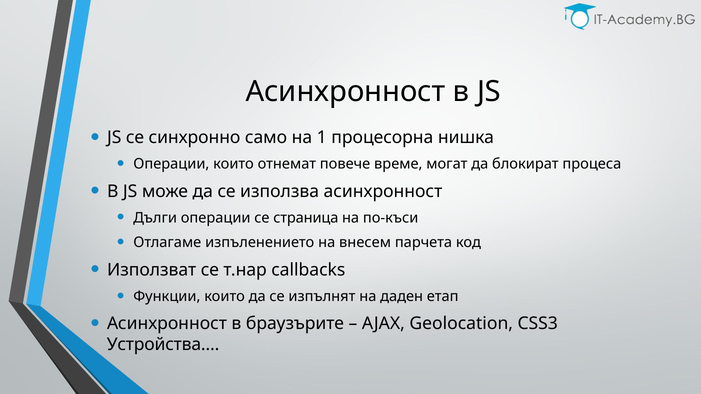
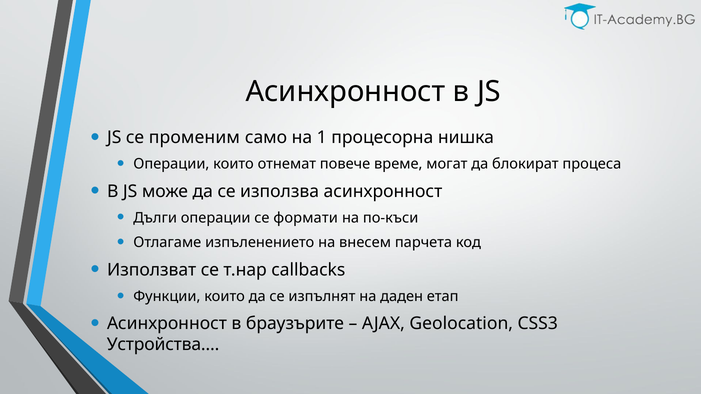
синхронно: синхронно -> променим
страница: страница -> формати
